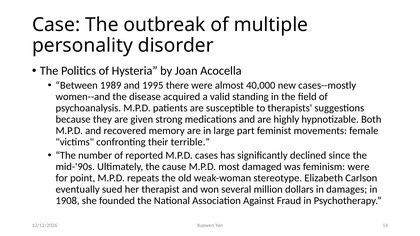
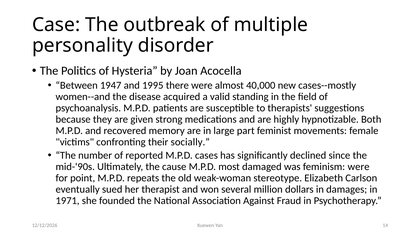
1989: 1989 -> 1947
terrible: terrible -> socially
1908: 1908 -> 1971
